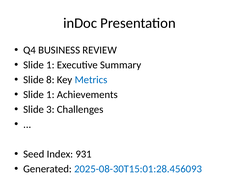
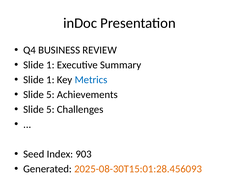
8 at (50, 80): 8 -> 1
1 at (50, 95): 1 -> 5
3 at (50, 110): 3 -> 5
931: 931 -> 903
2025-08-30T15:01:28.456093 colour: blue -> orange
